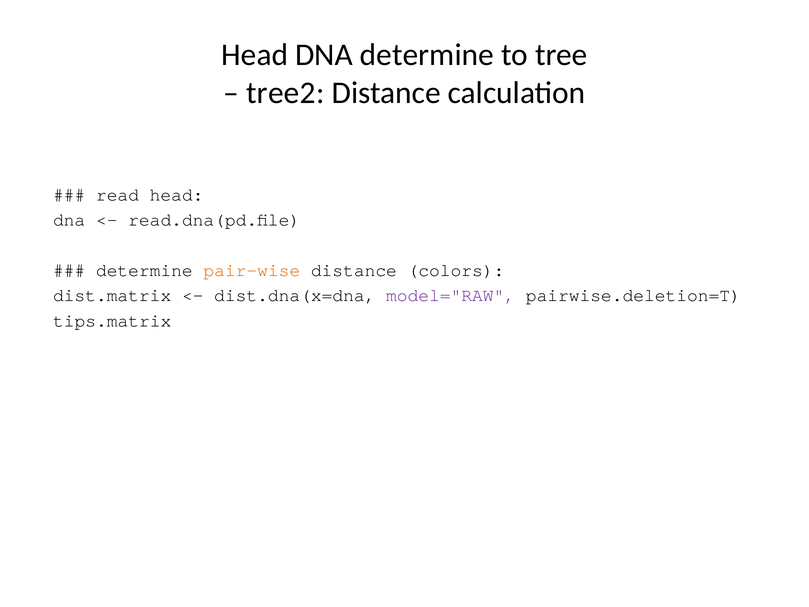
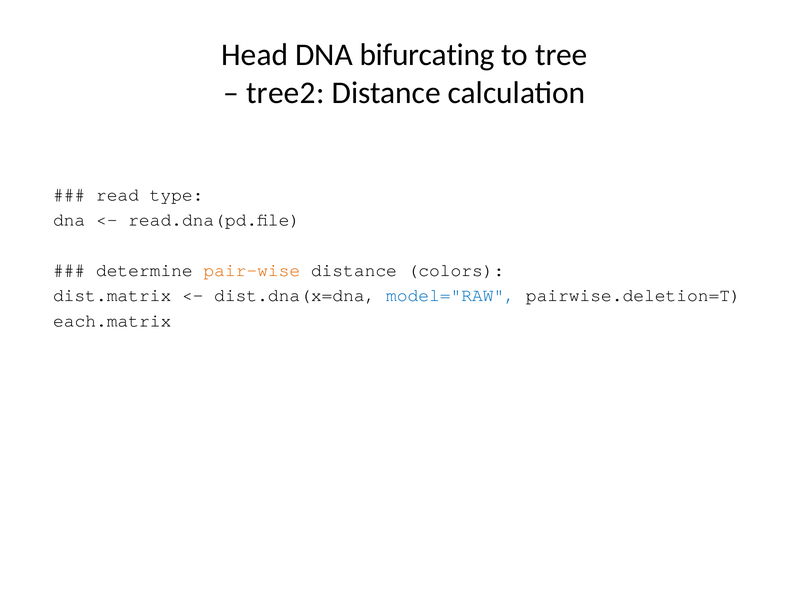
DNA determine: determine -> bifurcating
read head: head -> type
model="RAW colour: purple -> blue
tips.matrix: tips.matrix -> each.matrix
